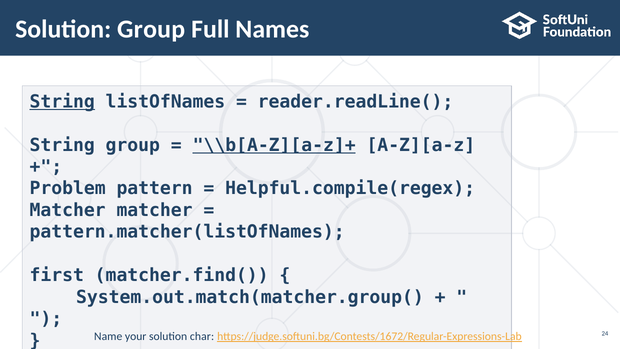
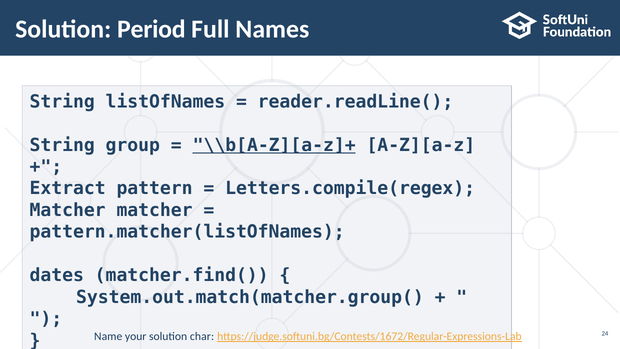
Solution Group: Group -> Period
String at (62, 102) underline: present -> none
Problem: Problem -> Extract
Helpful.compile(regex: Helpful.compile(regex -> Letters.compile(regex
first: first -> dates
